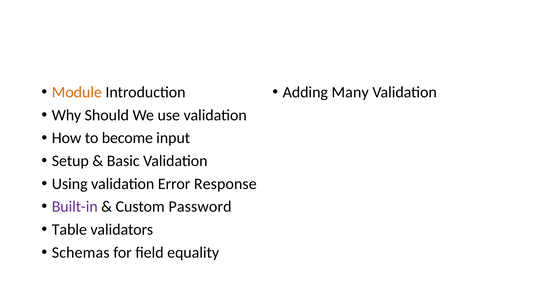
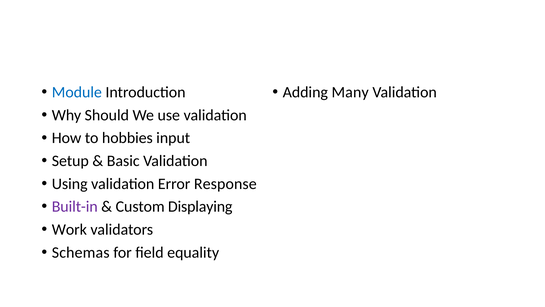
Module colour: orange -> blue
become: become -> hobbies
Password: Password -> Displaying
Table: Table -> Work
